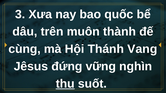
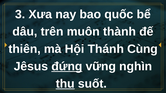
cùng: cùng -> thiên
Vang: Vang -> Cùng
đứng underline: none -> present
